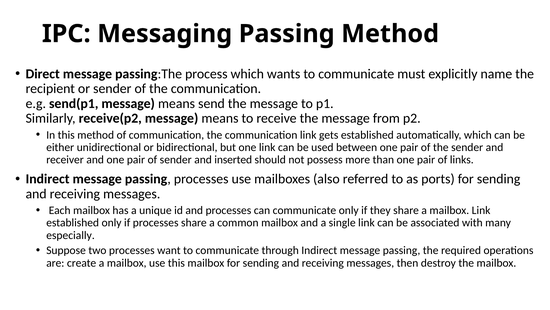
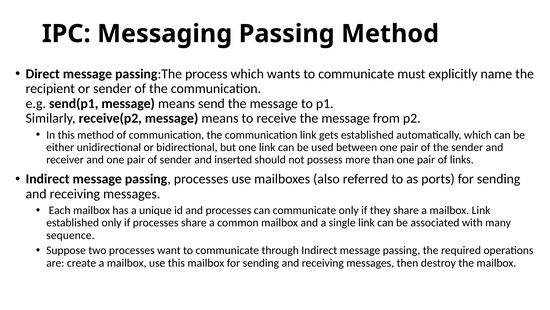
especially: especially -> sequence
